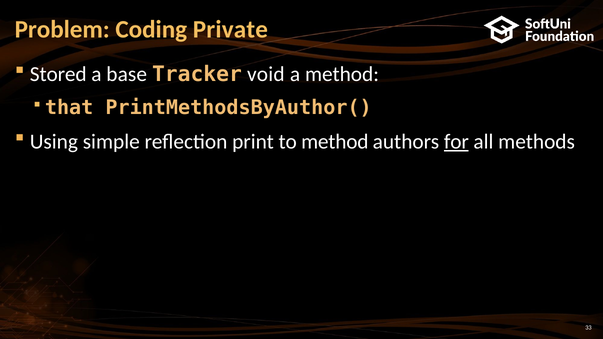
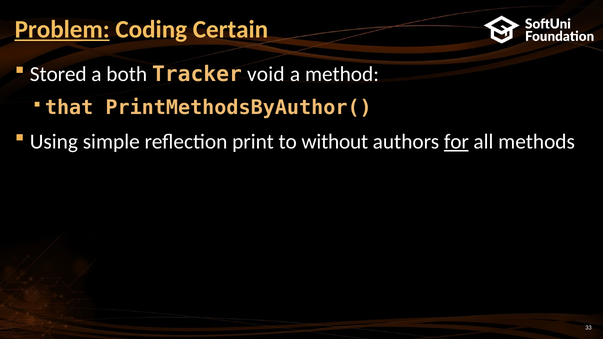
Problem underline: none -> present
Private: Private -> Certain
base: base -> both
to method: method -> without
